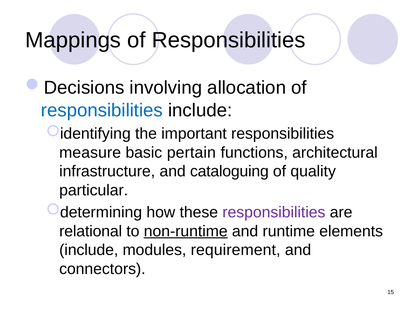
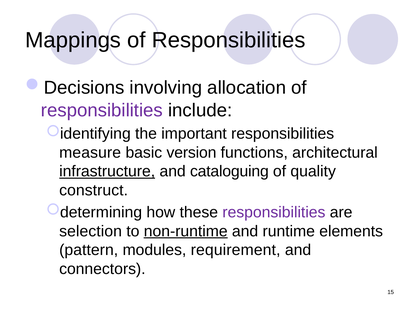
responsibilities at (102, 110) colour: blue -> purple
pertain: pertain -> version
infrastructure underline: none -> present
particular: particular -> construct
relational: relational -> selection
include at (89, 250): include -> pattern
